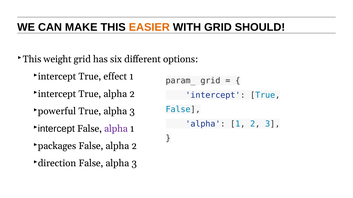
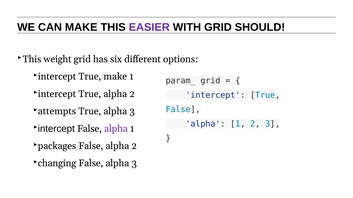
EASIER colour: orange -> purple
True effect: effect -> make
powerful: powerful -> attempts
direction: direction -> changing
